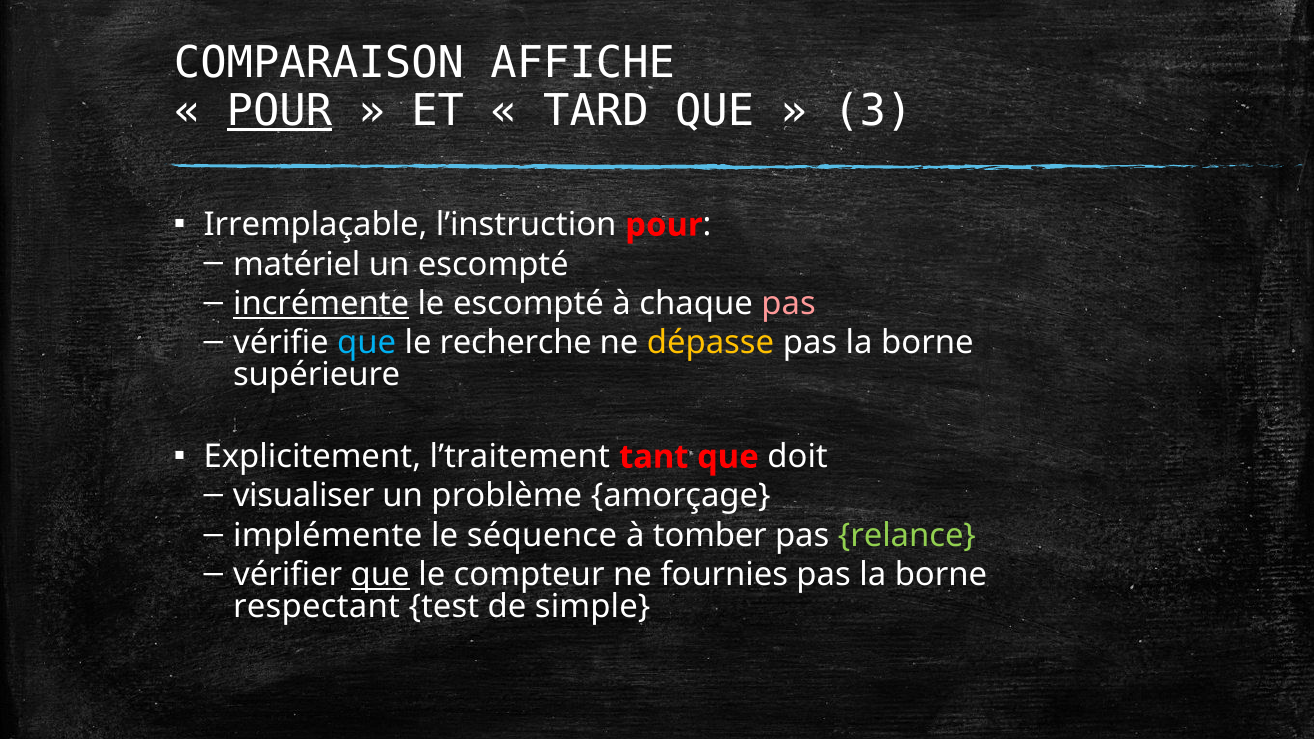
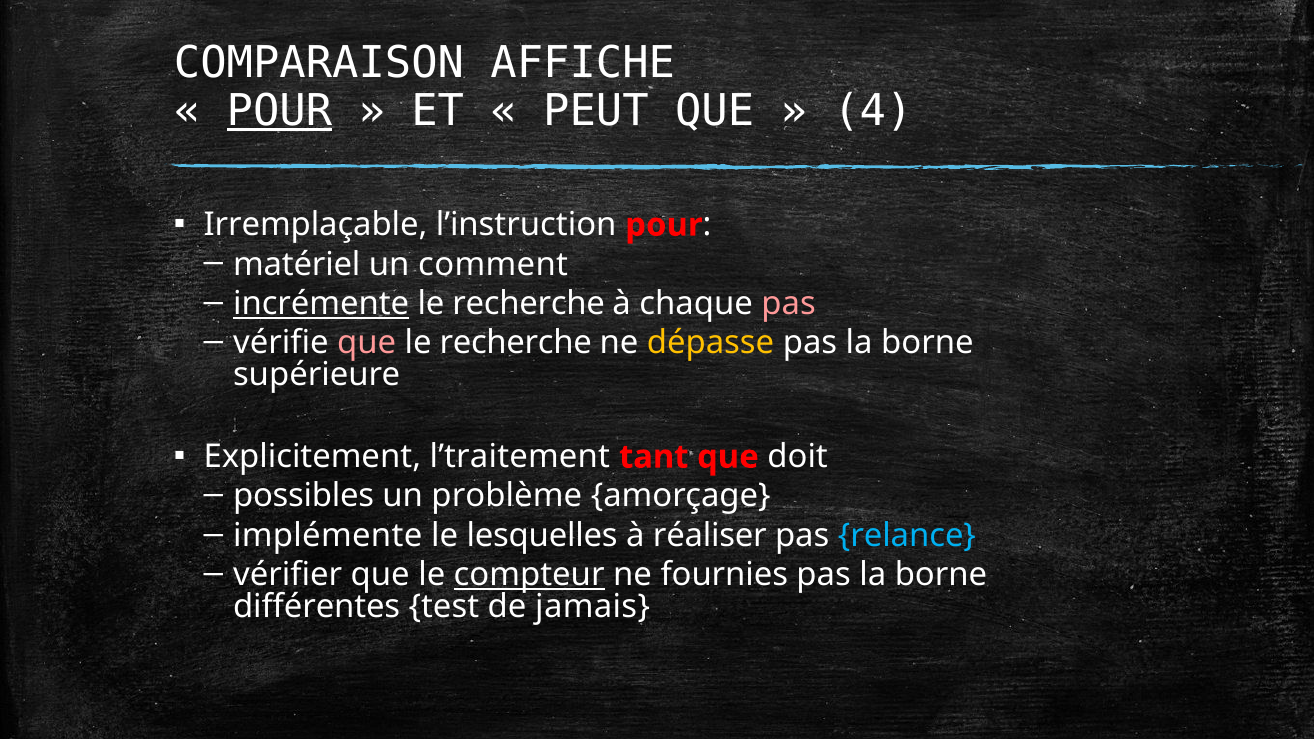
TARD: TARD -> PEUT
3: 3 -> 4
un escompté: escompté -> comment
escompté at (529, 304): escompté -> recherche
que at (367, 343) colour: light blue -> pink
visualiser: visualiser -> possibles
séquence: séquence -> lesquelles
tomber: tomber -> réaliser
relance colour: light green -> light blue
que at (380, 575) underline: present -> none
compteur underline: none -> present
respectant: respectant -> différentes
simple: simple -> jamais
